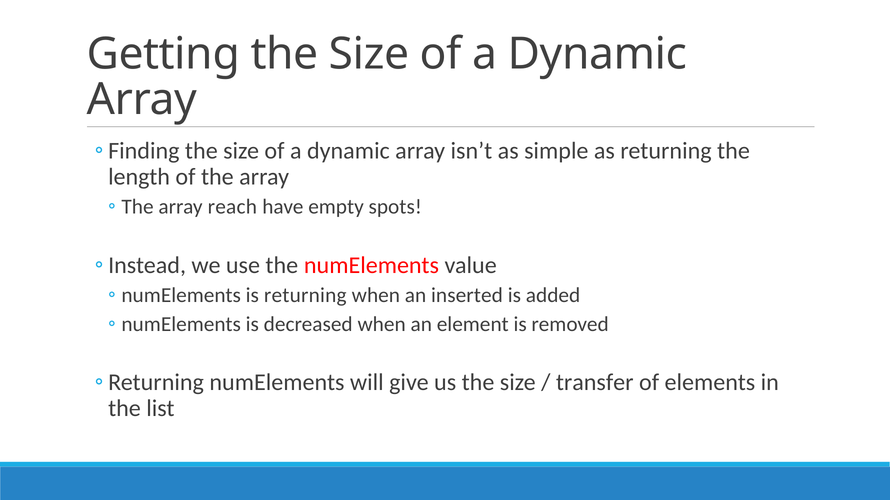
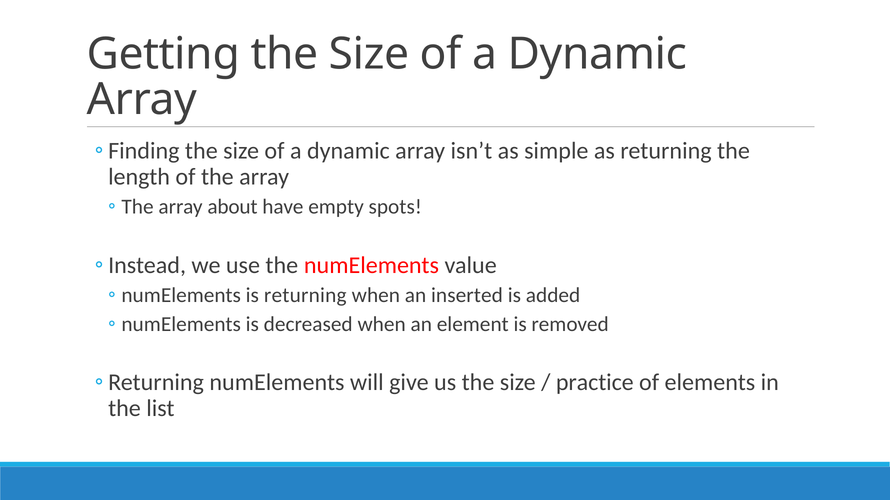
reach: reach -> about
transfer: transfer -> practice
